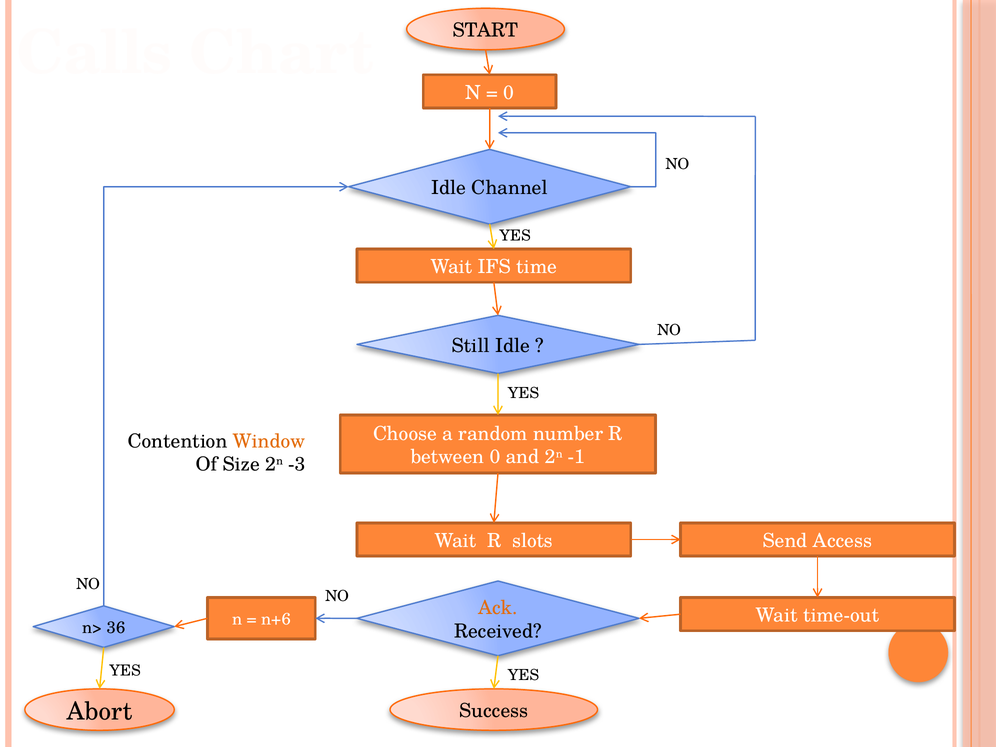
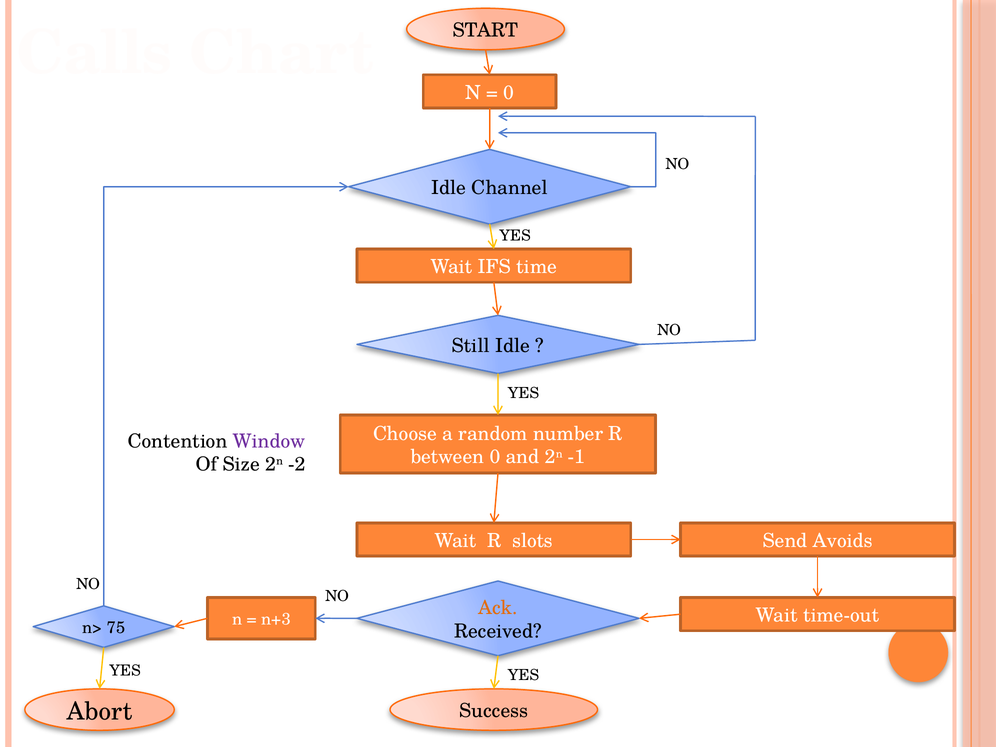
Window colour: orange -> purple
-3: -3 -> -2
Access: Access -> Avoids
n+6: n+6 -> n+3
36: 36 -> 75
